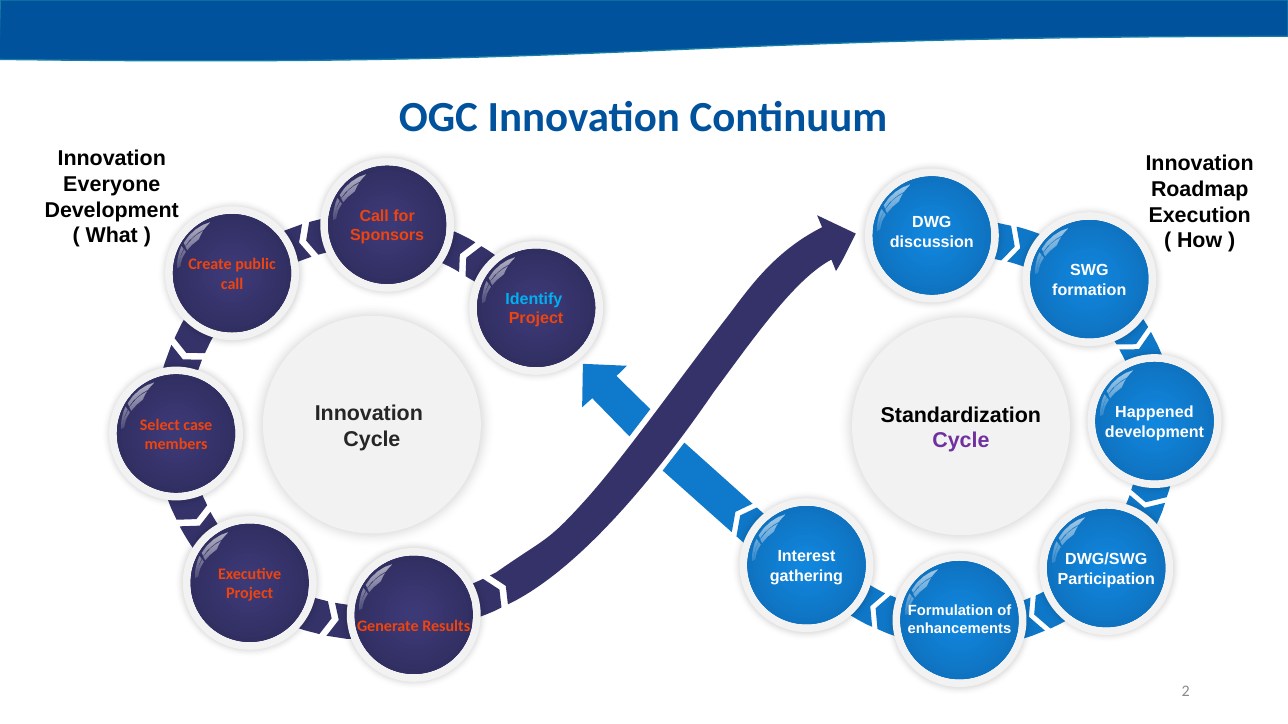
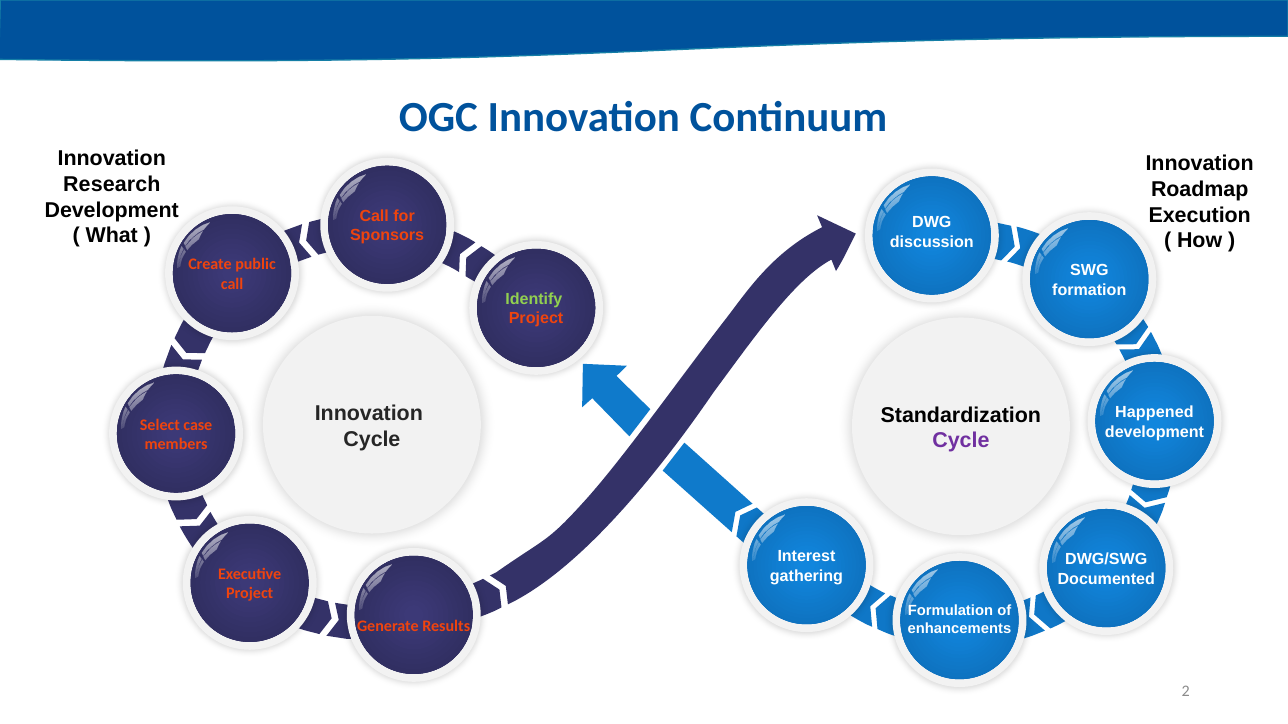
Everyone: Everyone -> Research
Identify colour: light blue -> light green
Participation: Participation -> Documented
